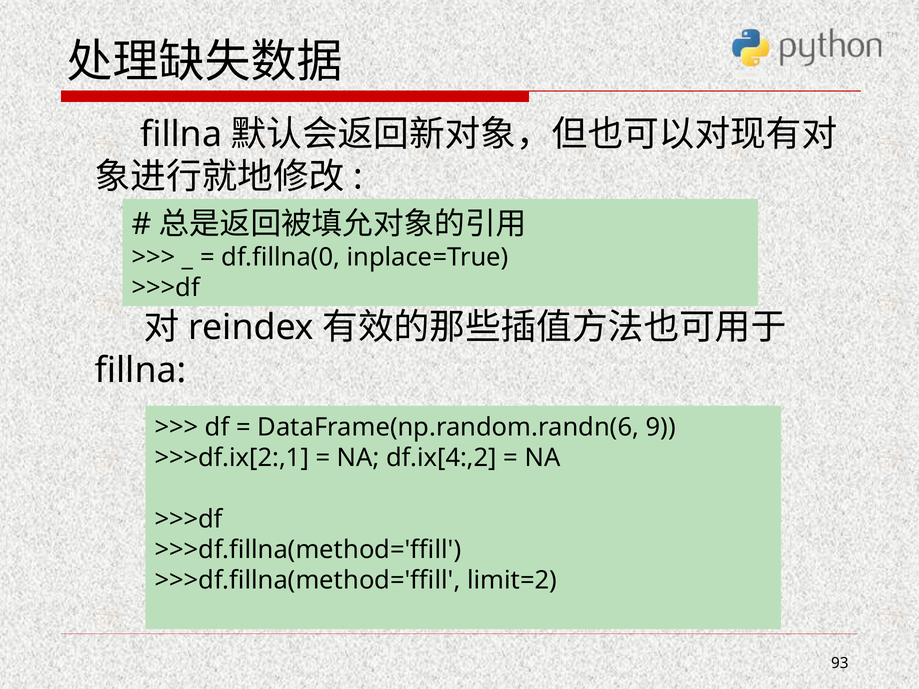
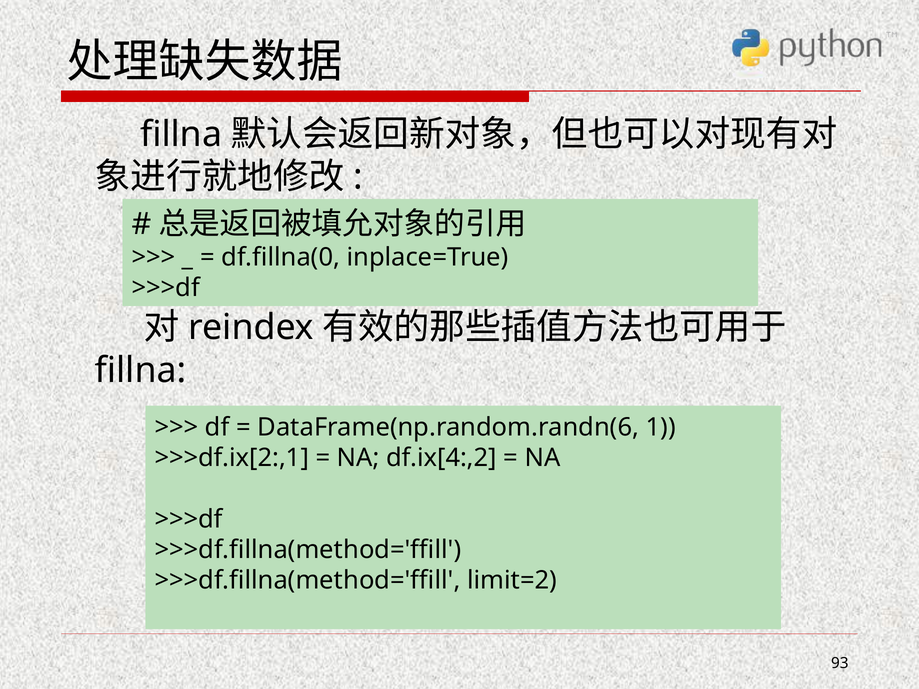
9: 9 -> 1
